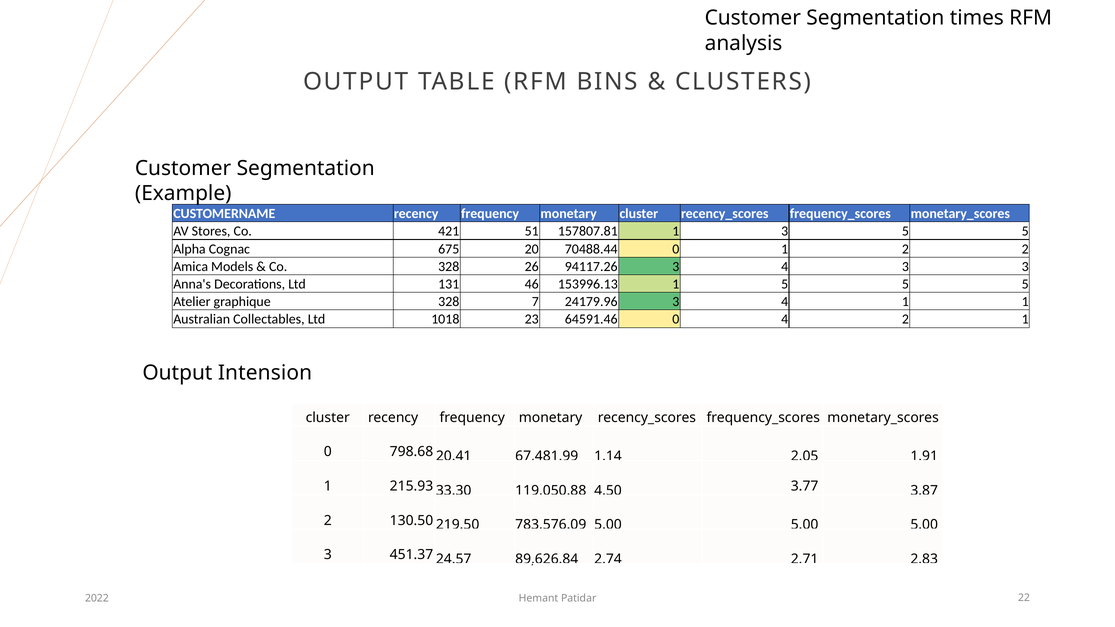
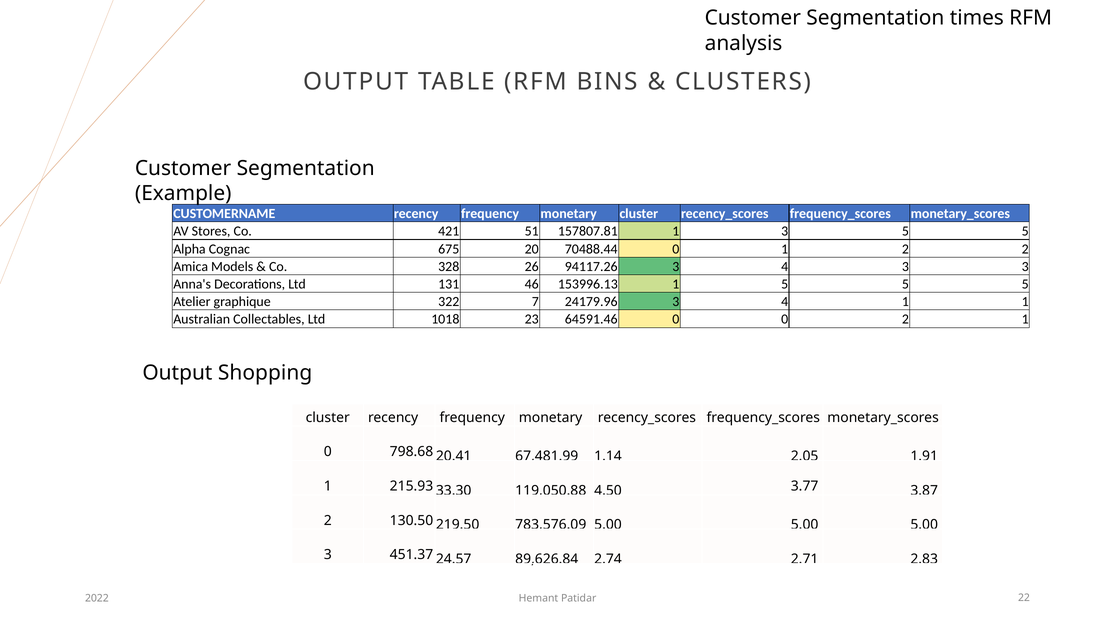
graphique 328: 328 -> 322
0 4: 4 -> 0
Intension: Intension -> Shopping
